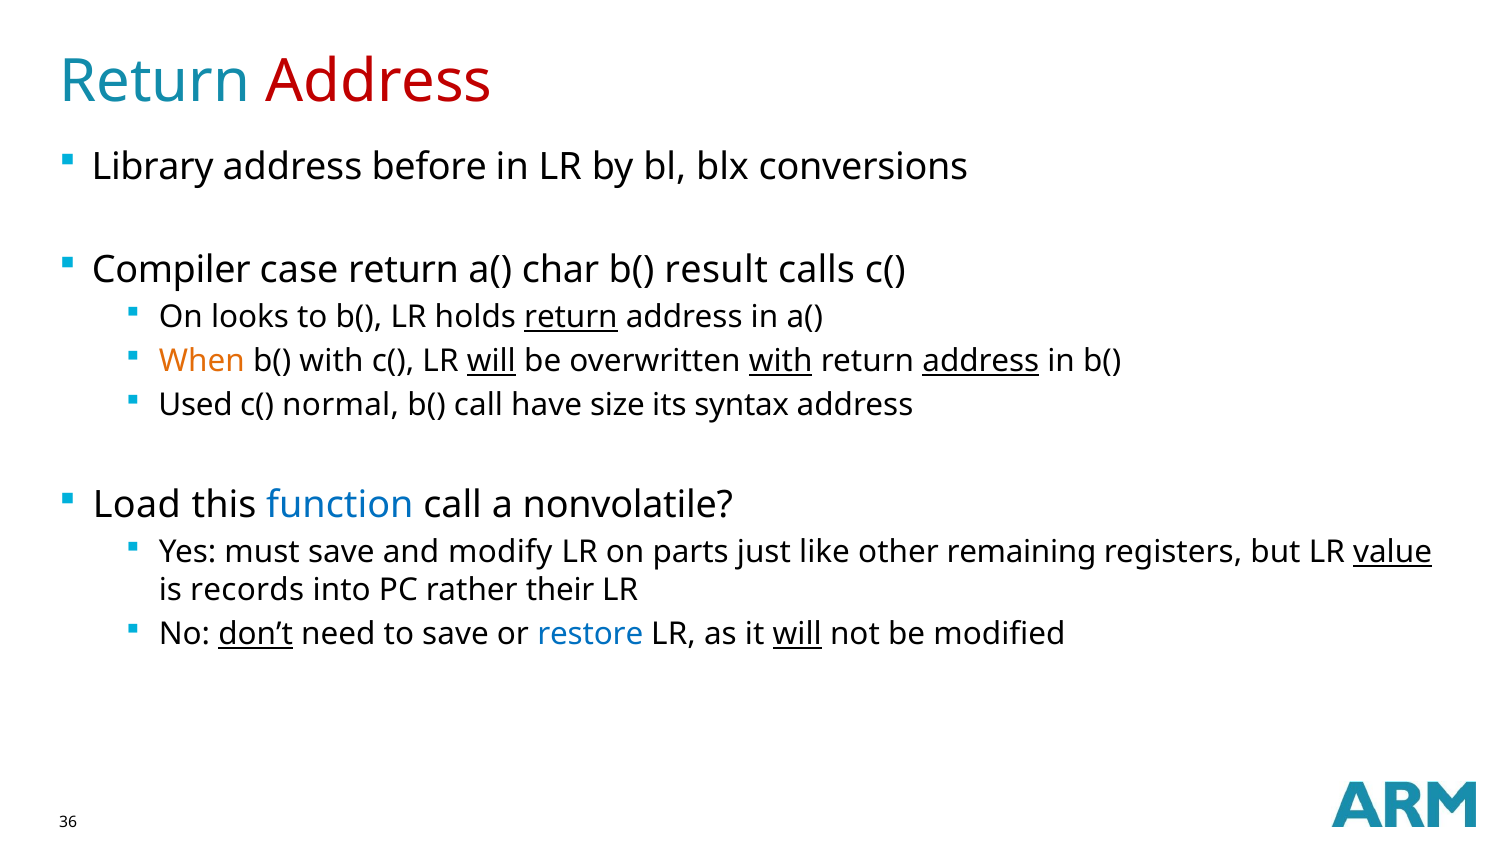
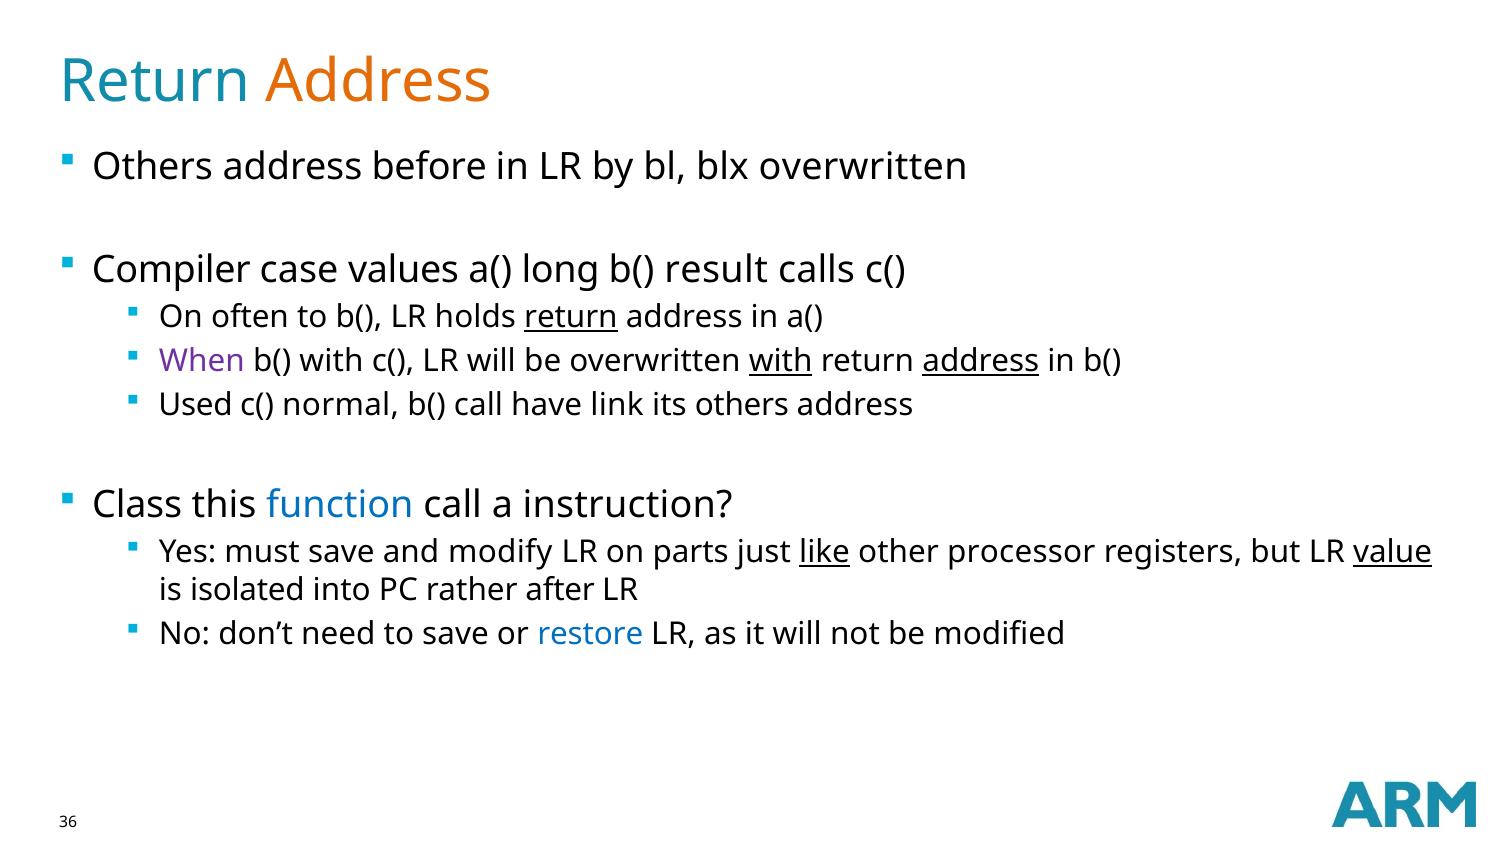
Address at (379, 82) colour: red -> orange
Library at (153, 167): Library -> Others
blx conversions: conversions -> overwritten
case return: return -> values
char: char -> long
looks: looks -> often
When colour: orange -> purple
will at (491, 361) underline: present -> none
size: size -> link
its syntax: syntax -> others
Load: Load -> Class
nonvolatile: nonvolatile -> instruction
like underline: none -> present
remaining: remaining -> processor
records: records -> isolated
their: their -> after
don’t underline: present -> none
will at (797, 634) underline: present -> none
